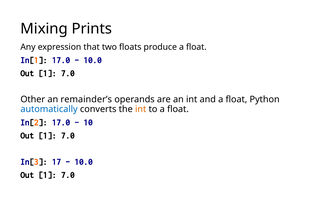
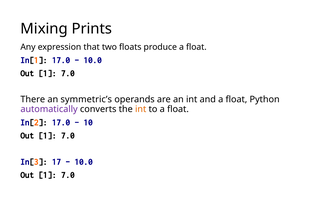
Other: Other -> There
remainder’s: remainder’s -> symmetric’s
automatically colour: blue -> purple
